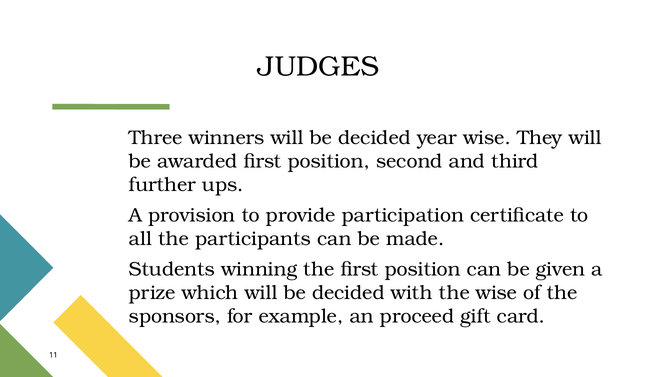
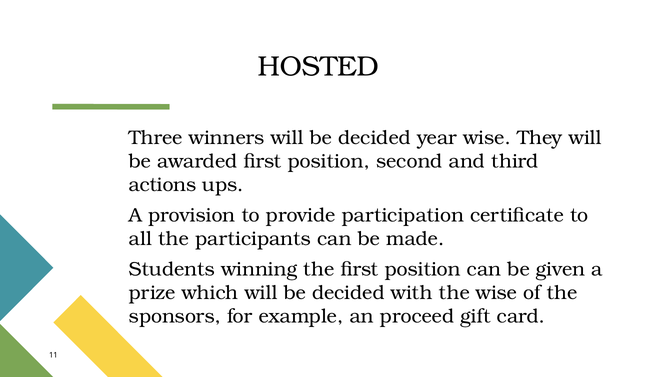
JUDGES: JUDGES -> HOSTED
further: further -> actions
